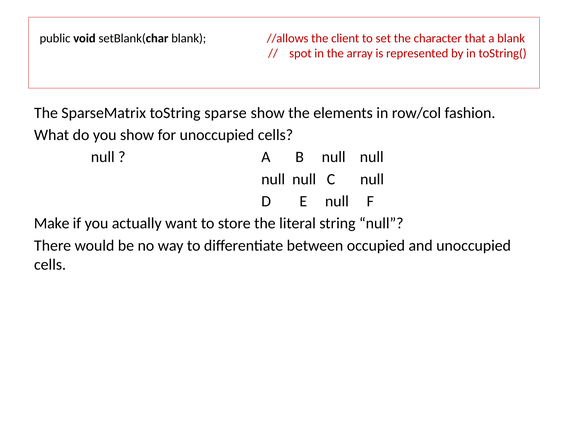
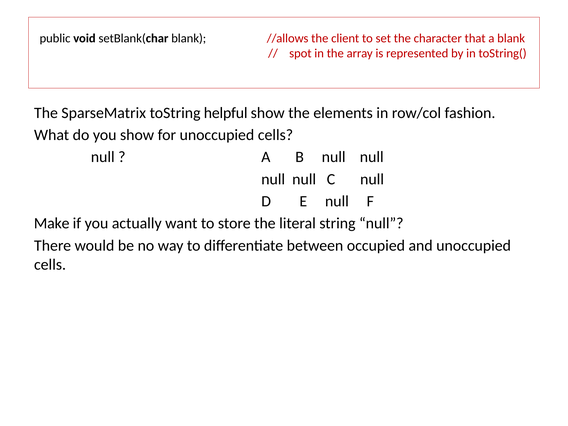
sparse: sparse -> helpful
